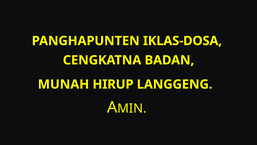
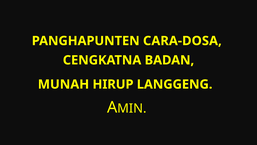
IKLAS-DOSA: IKLAS-DOSA -> CARA-DOSA
